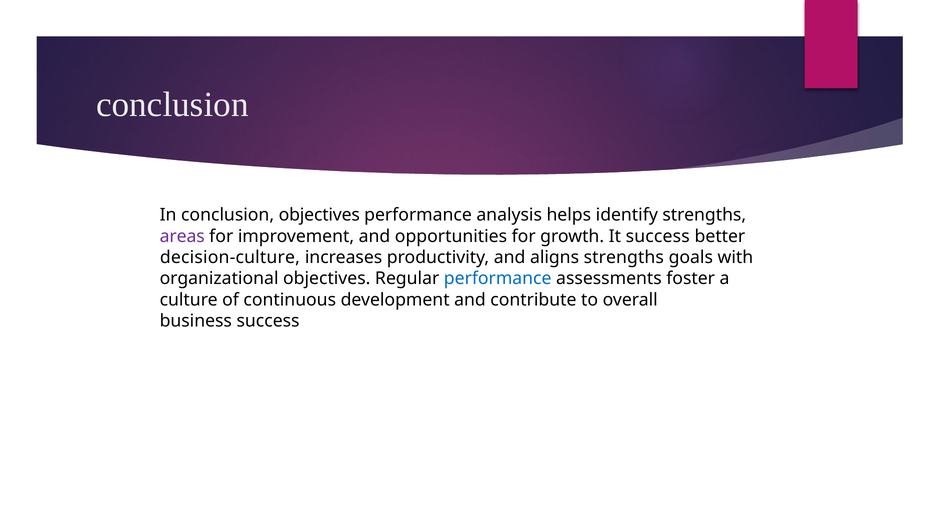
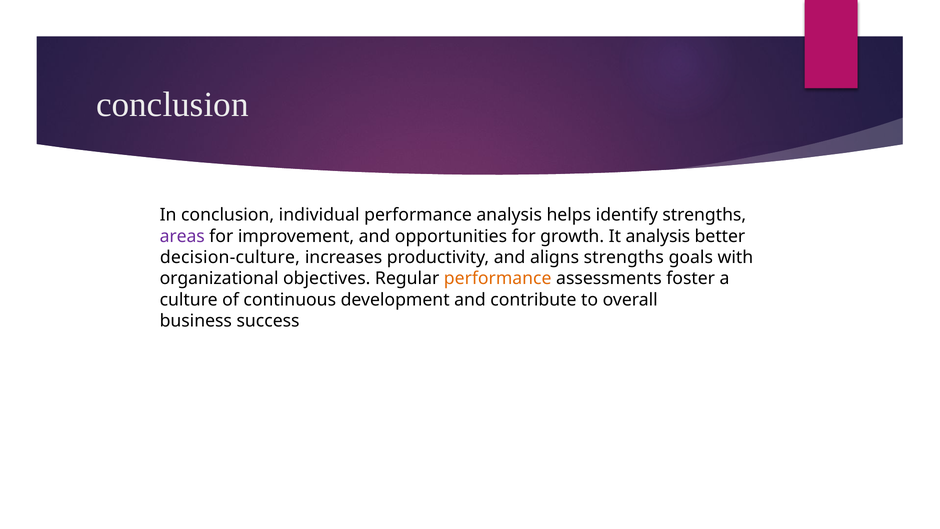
conclusion objectives: objectives -> individual
It success: success -> analysis
performance at (498, 278) colour: blue -> orange
